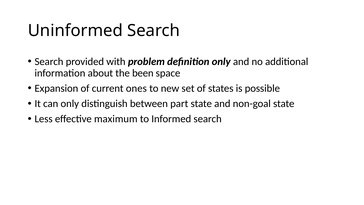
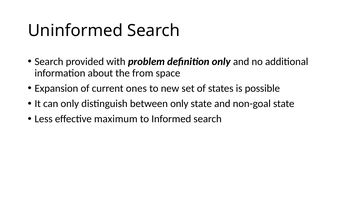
been: been -> from
between part: part -> only
